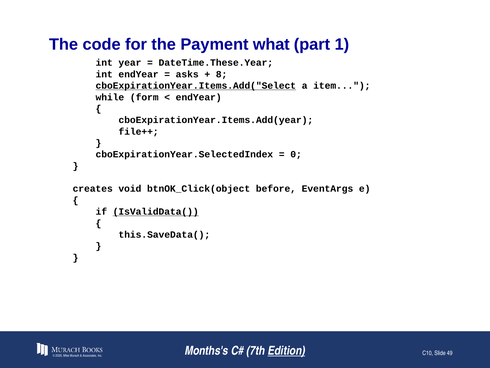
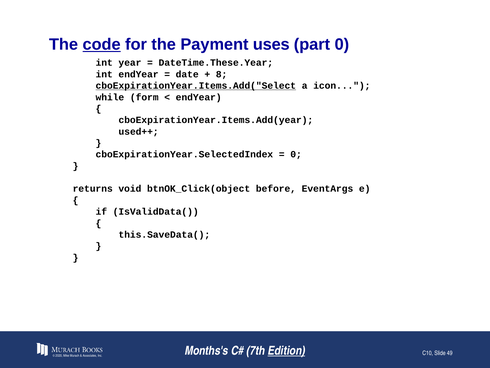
code underline: none -> present
what: what -> uses
part 1: 1 -> 0
asks: asks -> date
item: item -> icon
file++: file++ -> used++
creates: creates -> returns
IsValidData( underline: present -> none
